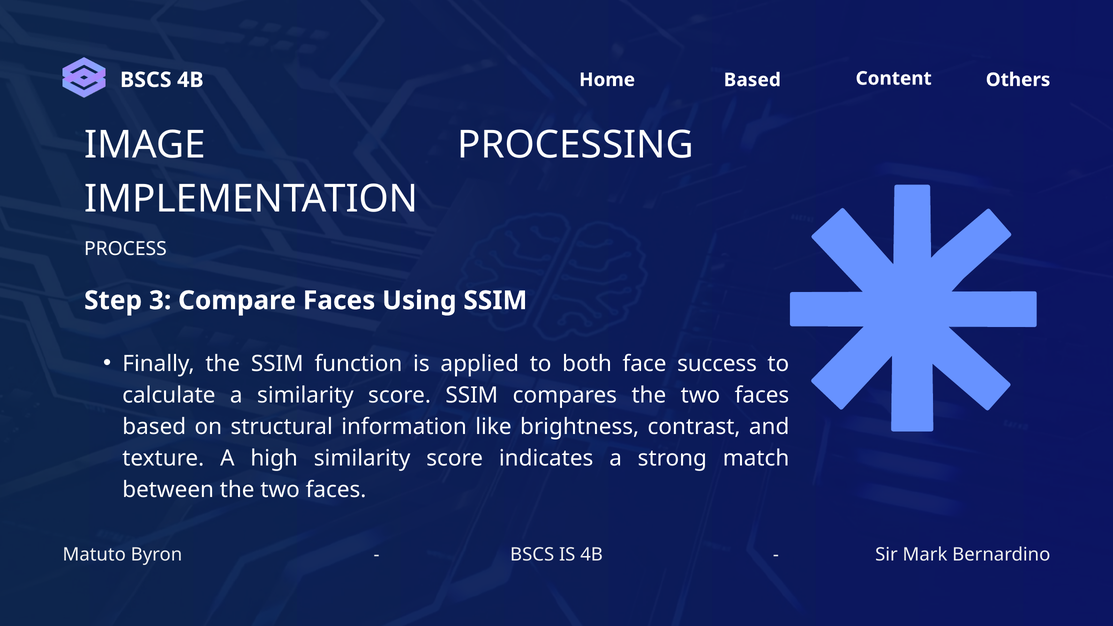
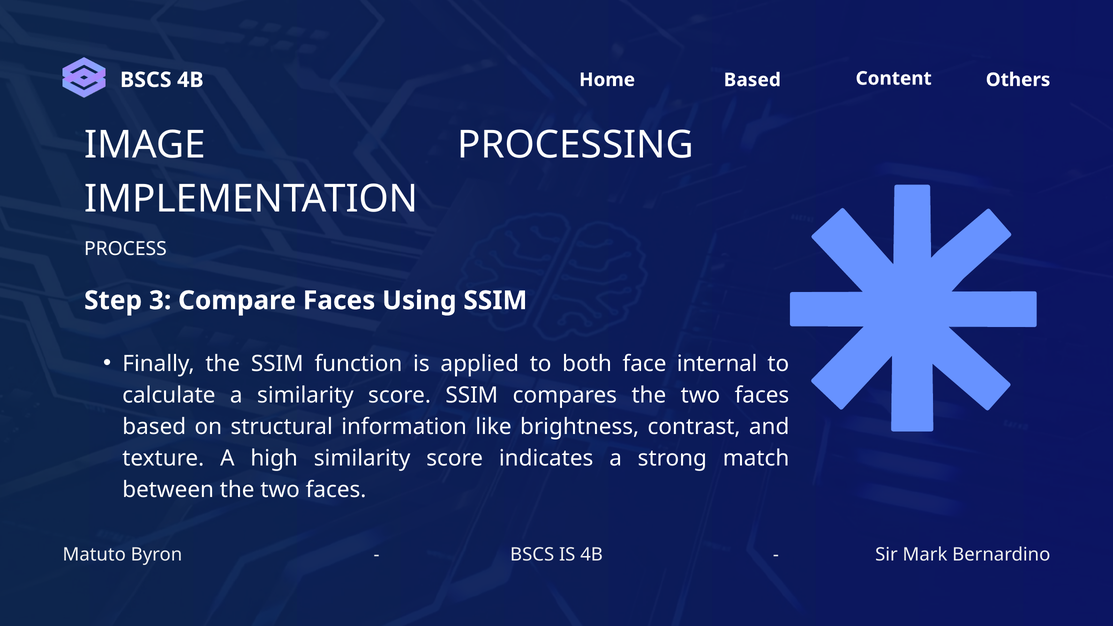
success: success -> internal
